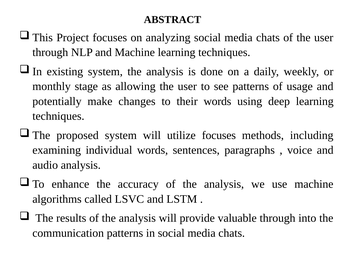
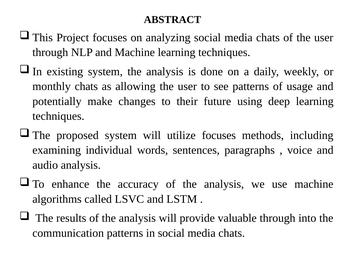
monthly stage: stage -> chats
their words: words -> future
